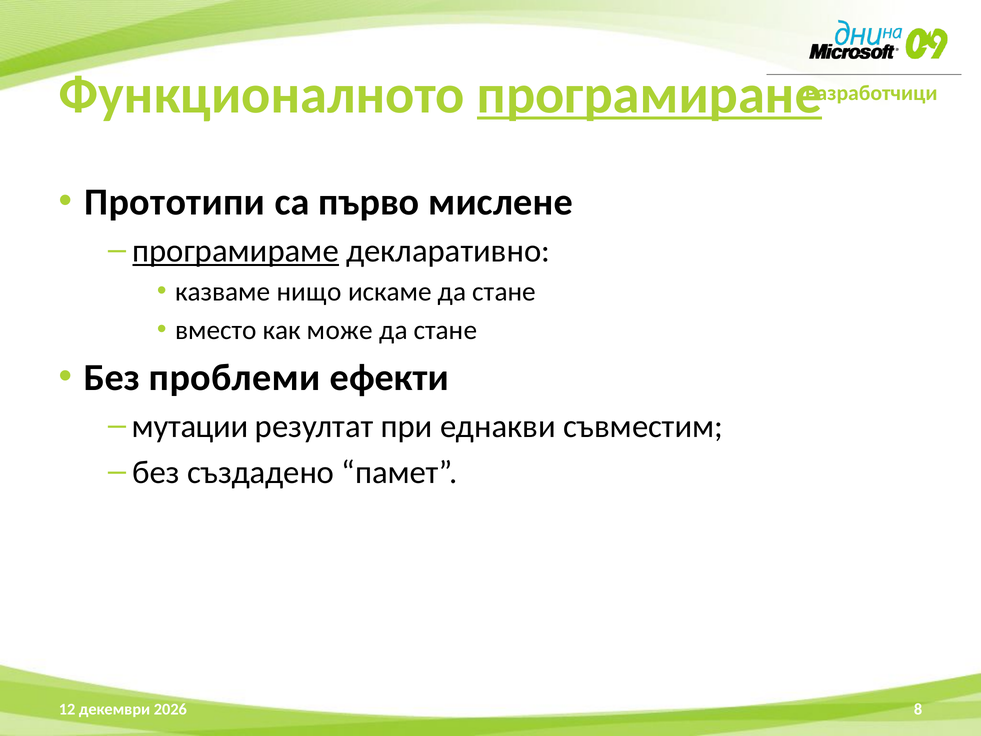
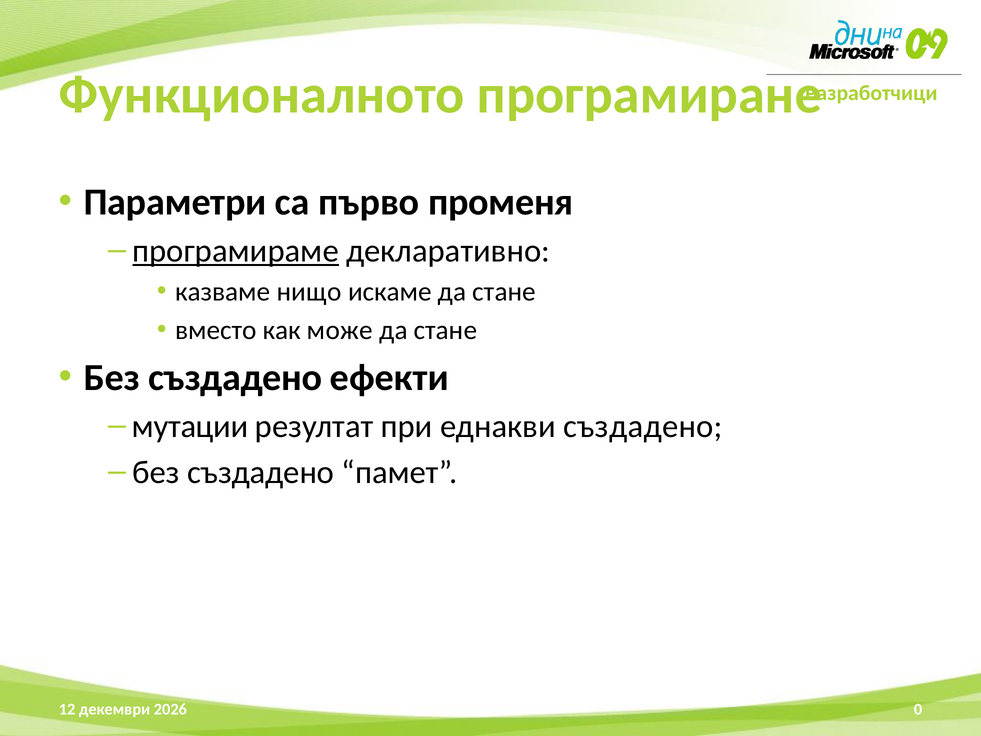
програмиране underline: present -> none
Прототипи: Прототипи -> Параметри
мислене: мислене -> променя
проблеми at (235, 378): проблеми -> създадено
еднакви съвместим: съвместим -> създадено
8: 8 -> 0
